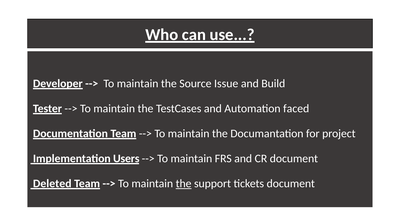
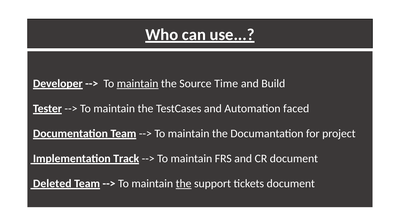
maintain at (138, 84) underline: none -> present
Issue: Issue -> Time
Users: Users -> Track
